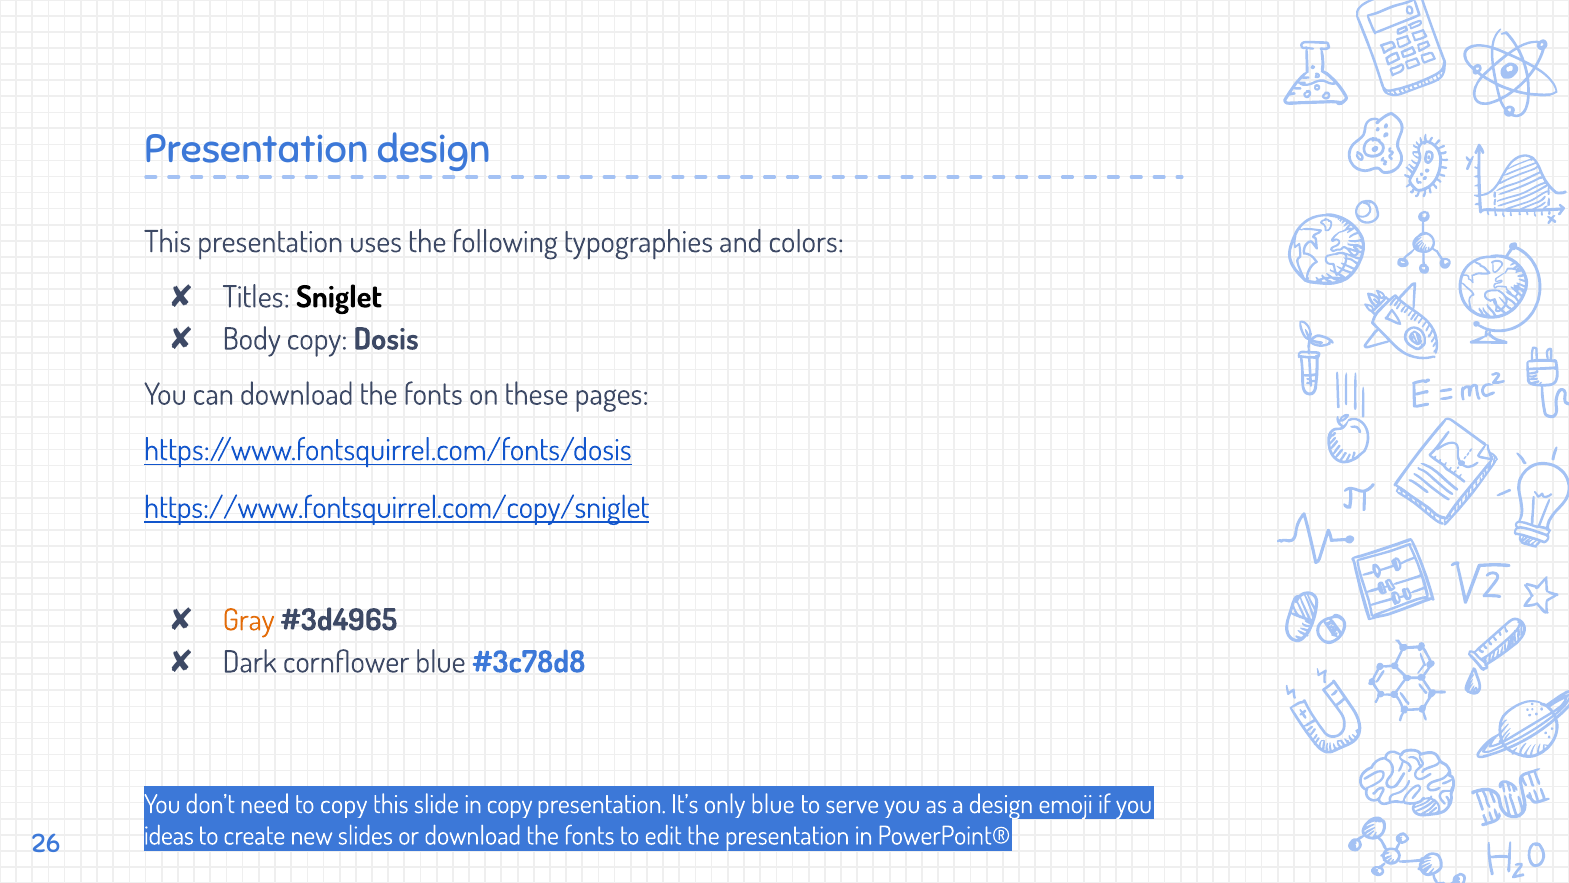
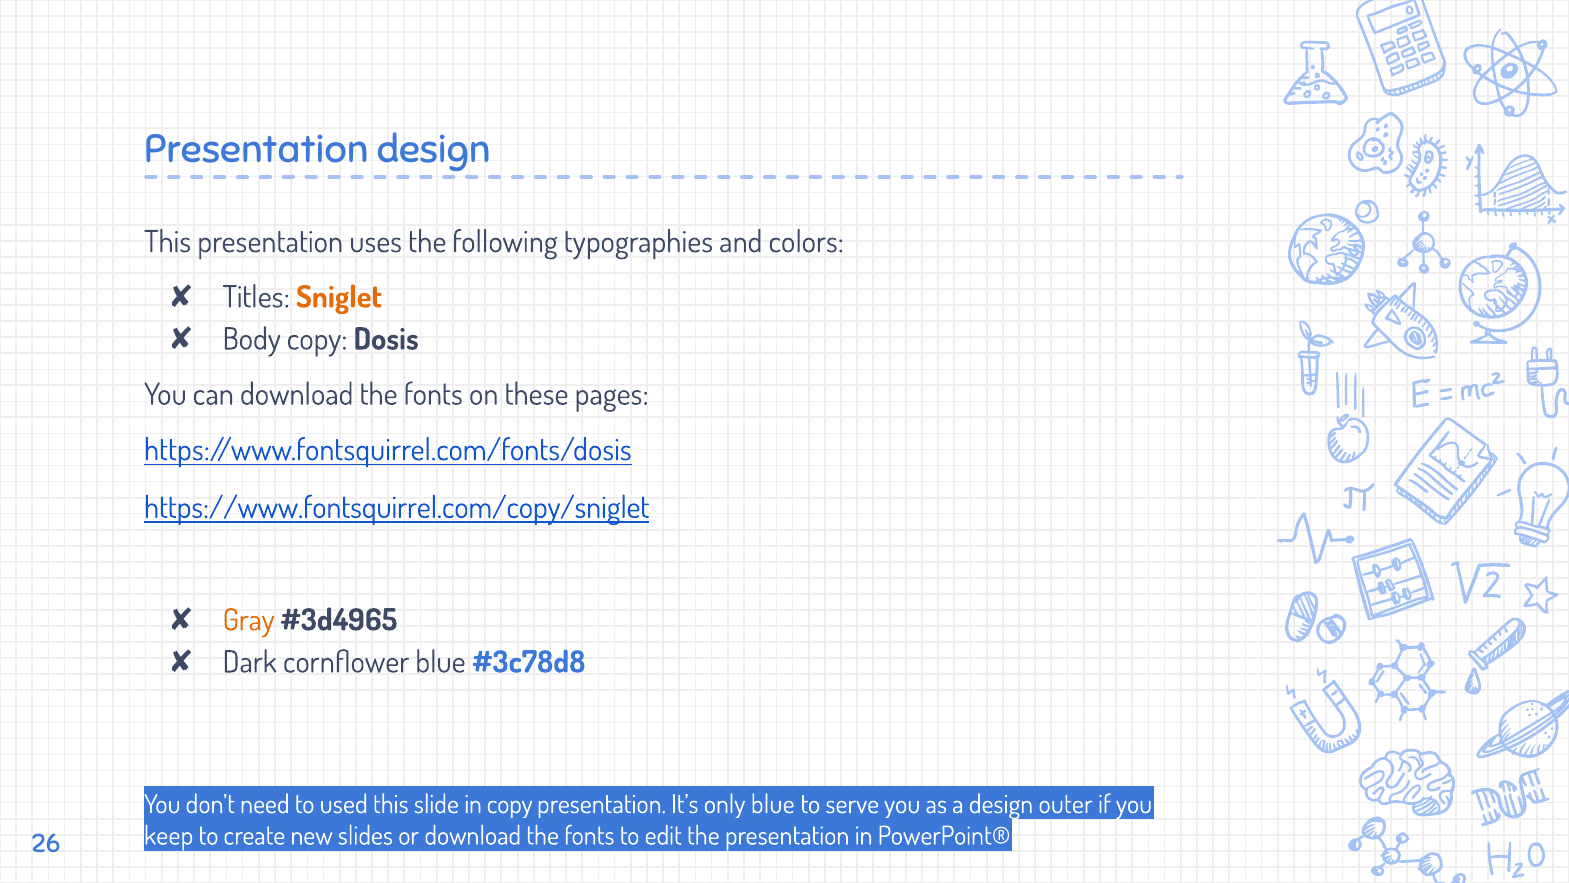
Sniglet colour: black -> orange
to copy: copy -> used
emoji: emoji -> outer
ideas: ideas -> keep
